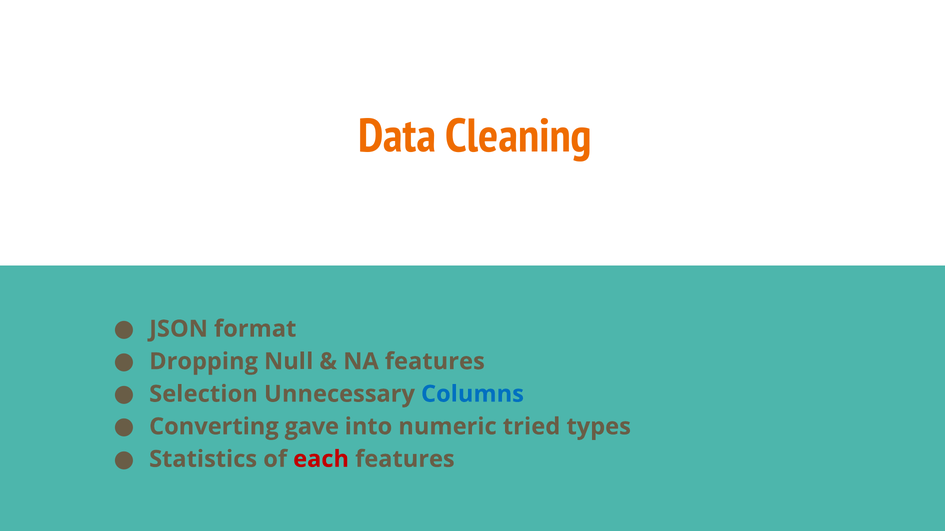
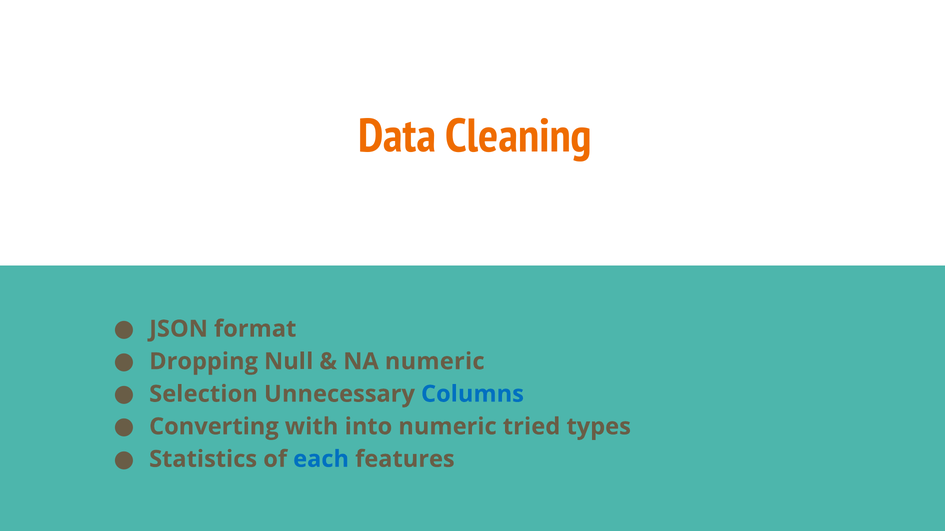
NA features: features -> numeric
gave: gave -> with
each colour: red -> blue
